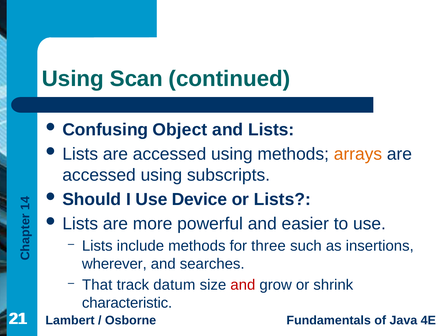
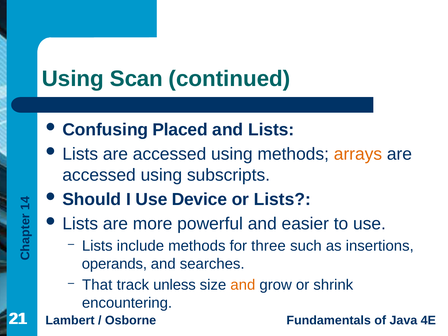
Object: Object -> Placed
wherever: wherever -> operands
datum: datum -> unless
and at (243, 285) colour: red -> orange
characteristic: characteristic -> encountering
